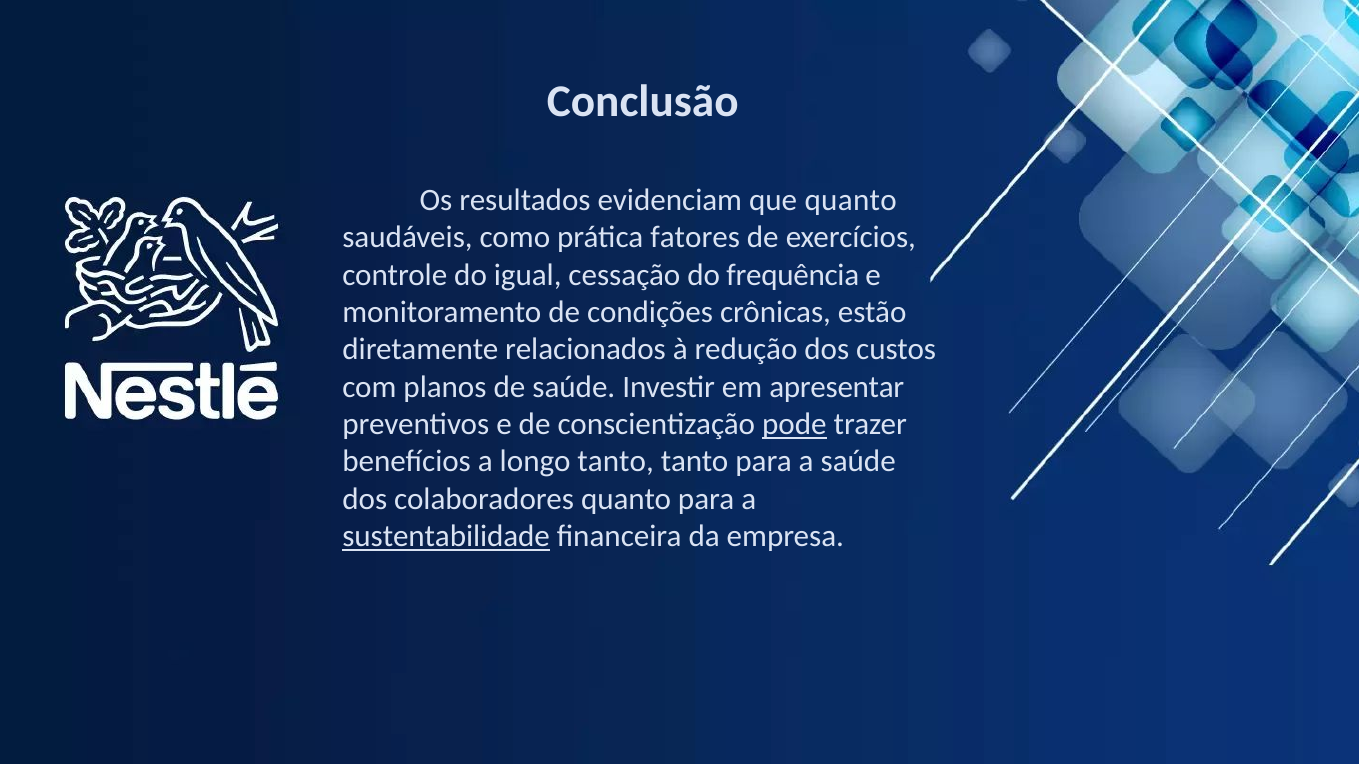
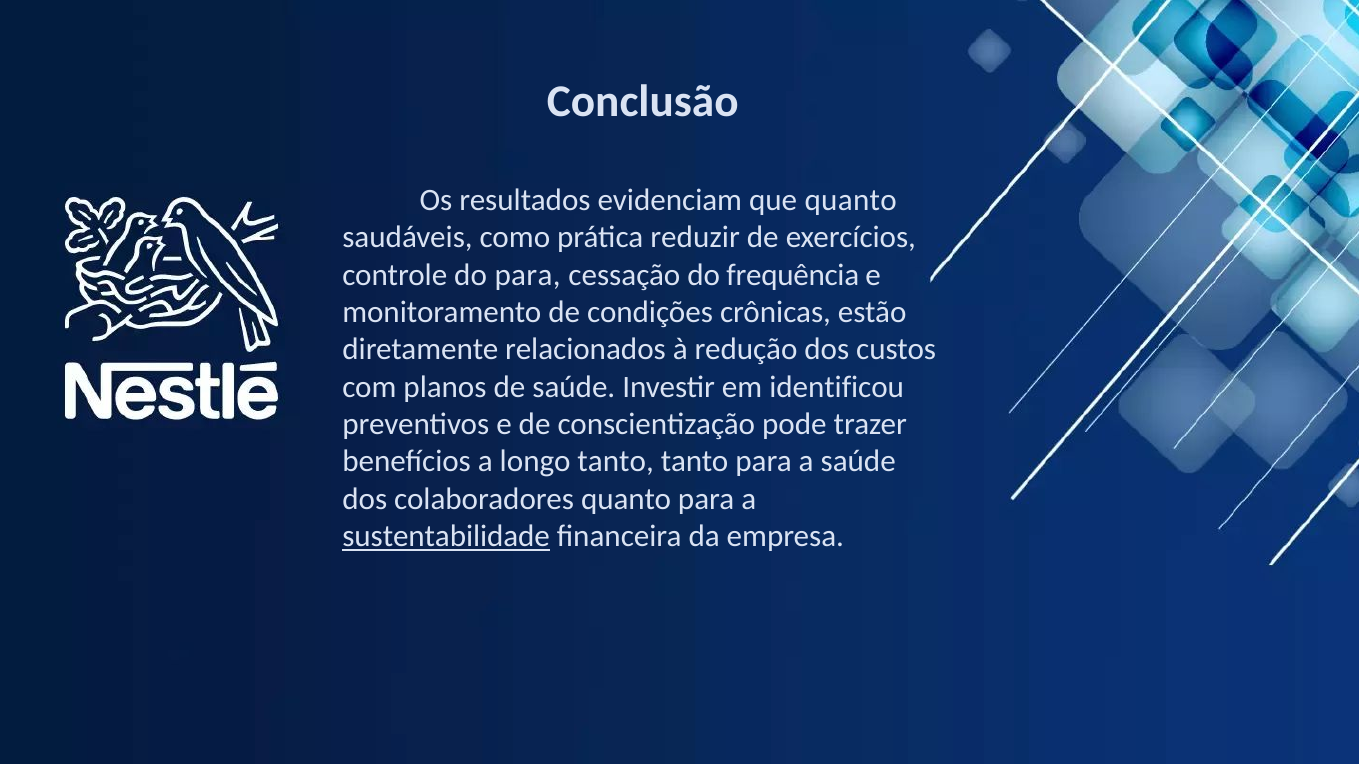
fatores: fatores -> reduzir
do igual: igual -> para
apresentar: apresentar -> identificou
pode underline: present -> none
